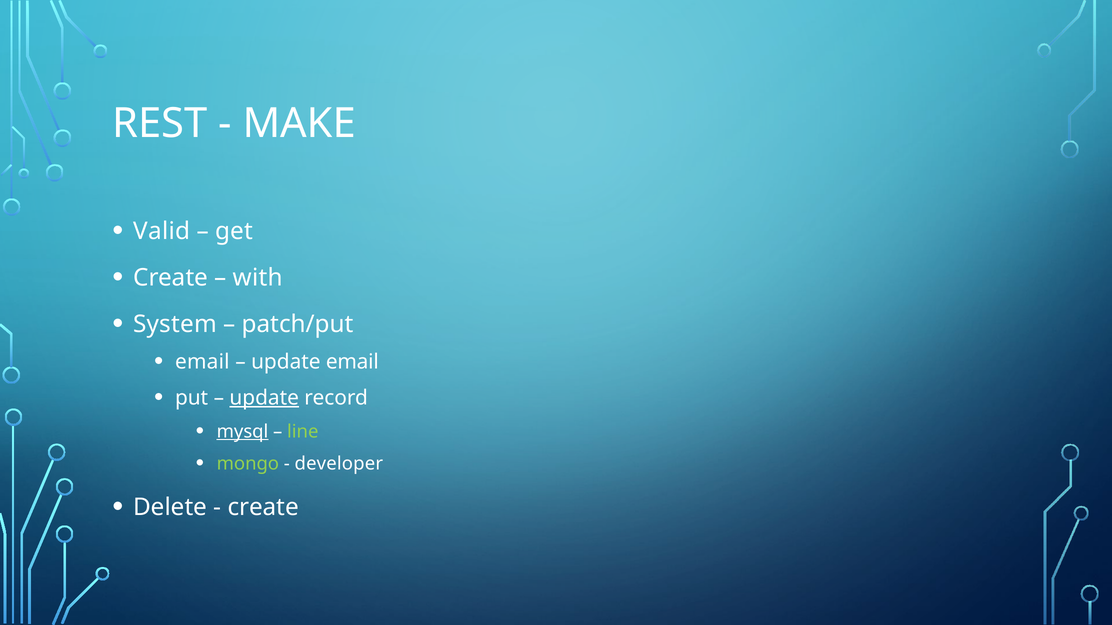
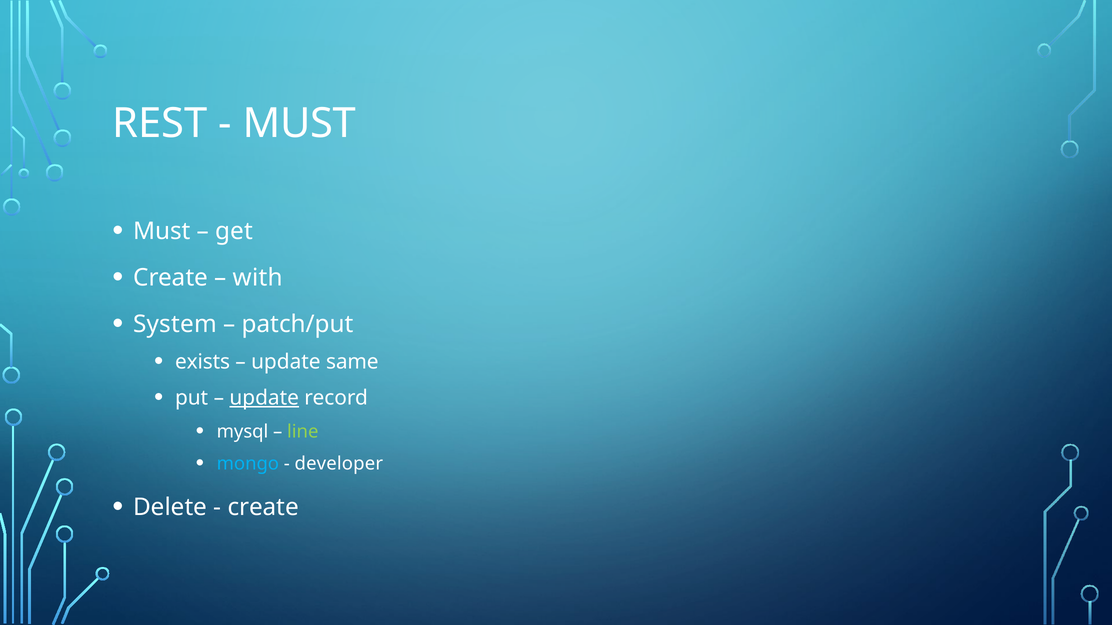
MAKE at (299, 124): MAKE -> MUST
Valid at (162, 231): Valid -> Must
email at (202, 362): email -> exists
update email: email -> same
mysql underline: present -> none
mongo colour: light green -> light blue
